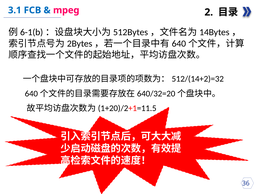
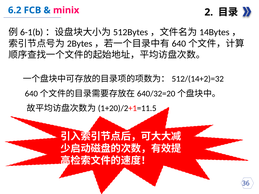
3.1: 3.1 -> 6.2
mpeg: mpeg -> minix
